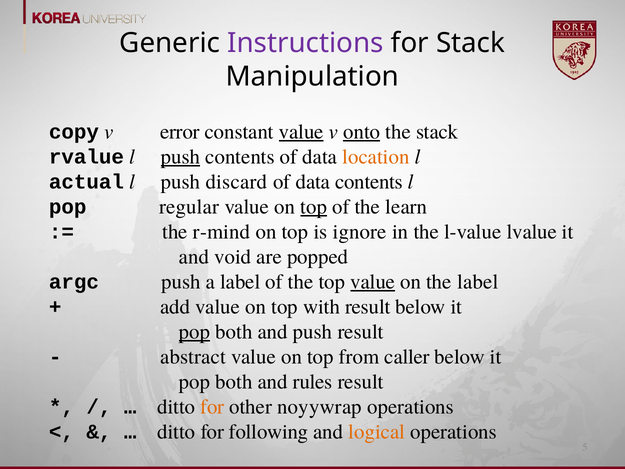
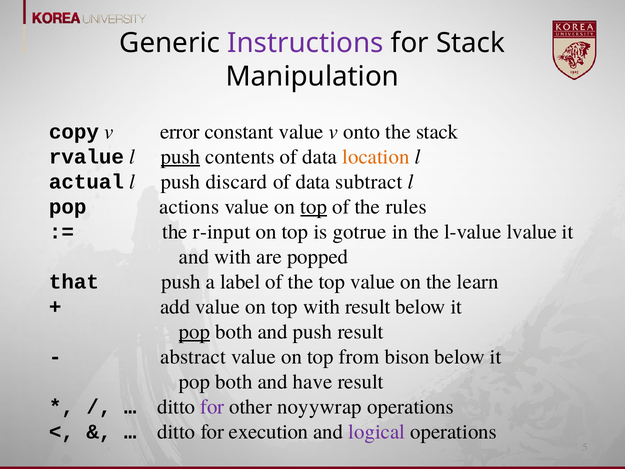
value at (301, 132) underline: present -> none
onto underline: present -> none
data contents: contents -> subtract
regular: regular -> actions
learn: learn -> rules
r-mind: r-mind -> r-input
ignore: ignore -> gotrue
and void: void -> with
argc: argc -> that
value at (373, 282) underline: present -> none
the label: label -> learn
caller: caller -> bison
rules: rules -> have
for at (212, 407) colour: orange -> purple
following: following -> execution
logical colour: orange -> purple
